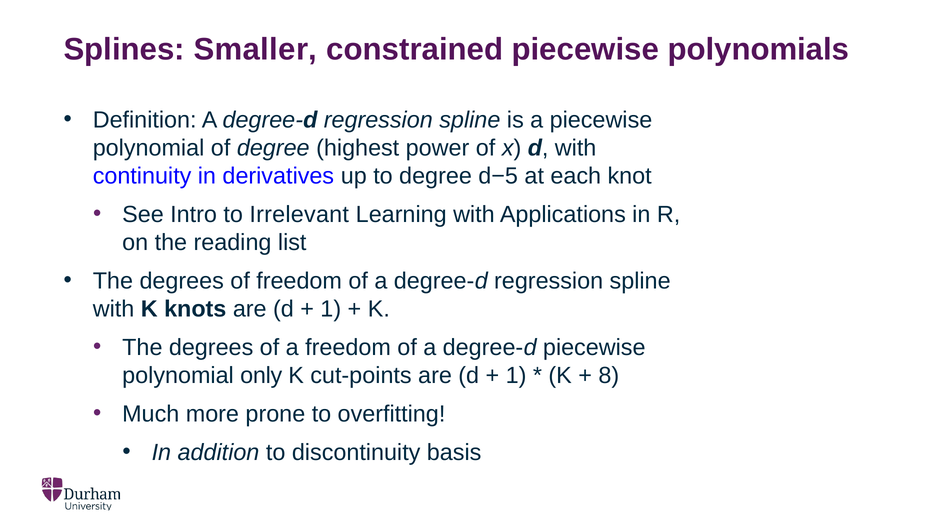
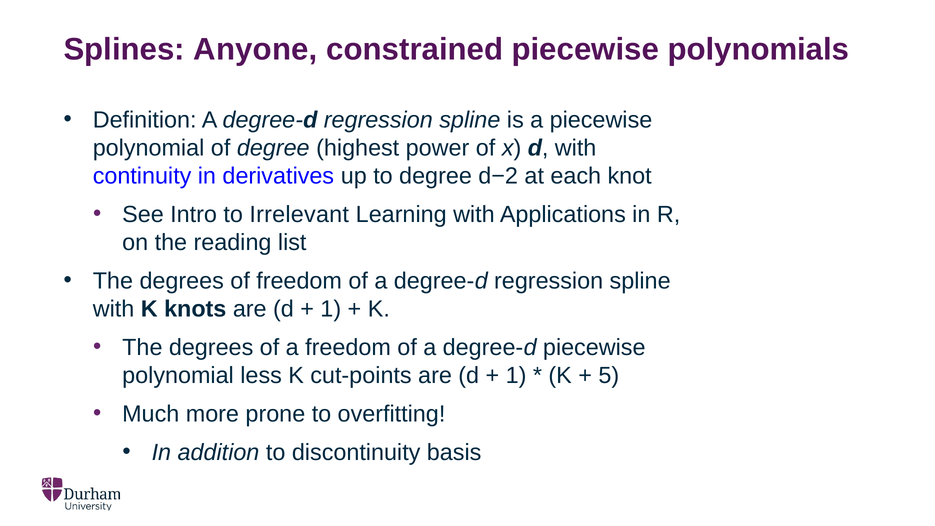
Smaller: Smaller -> Anyone
d−5: d−5 -> d−2
only: only -> less
8: 8 -> 5
